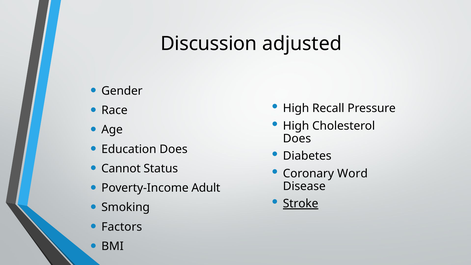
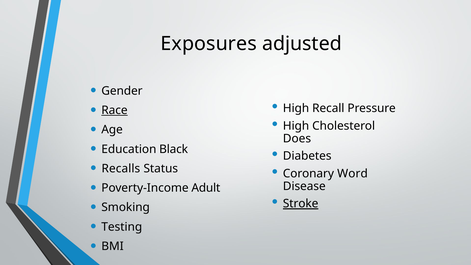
Discussion: Discussion -> Exposures
Race underline: none -> present
Education Does: Does -> Black
Cannot: Cannot -> Recalls
Factors: Factors -> Testing
